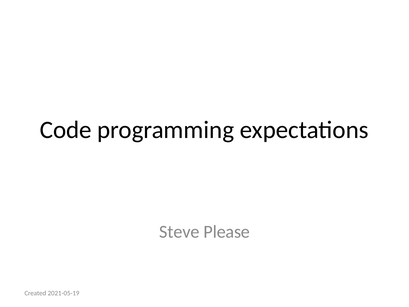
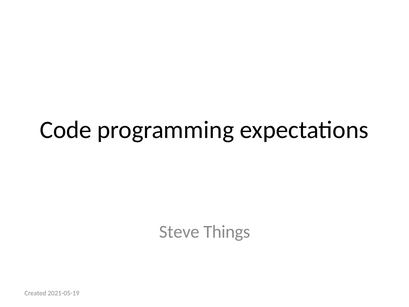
Please: Please -> Things
